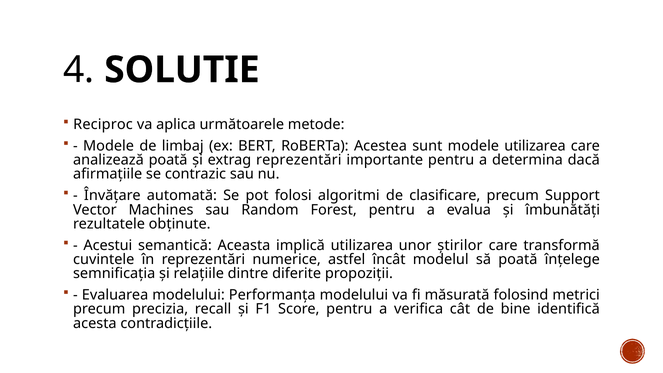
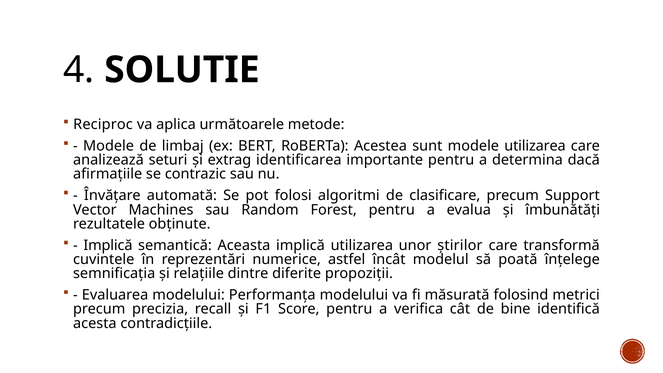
analizează poată: poată -> seturi
extrag reprezentări: reprezentări -> identificarea
Acestui at (108, 245): Acestui -> Implică
